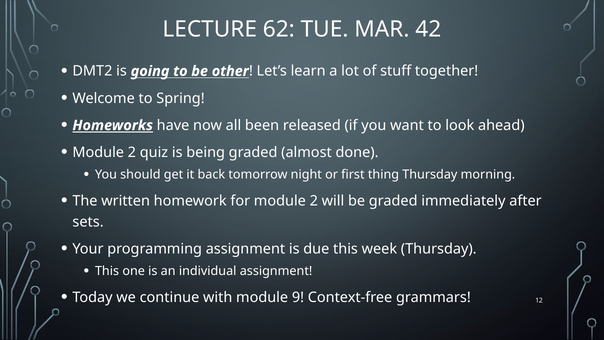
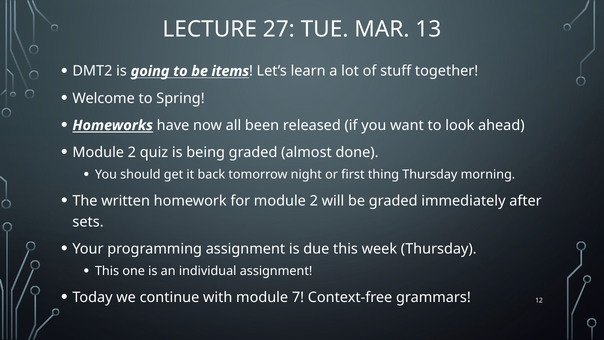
62: 62 -> 27
42: 42 -> 13
other: other -> items
9: 9 -> 7
